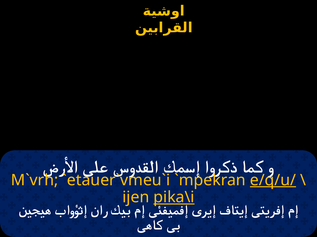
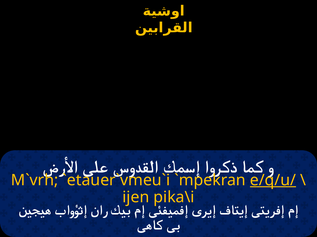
pika\i underline: present -> none
